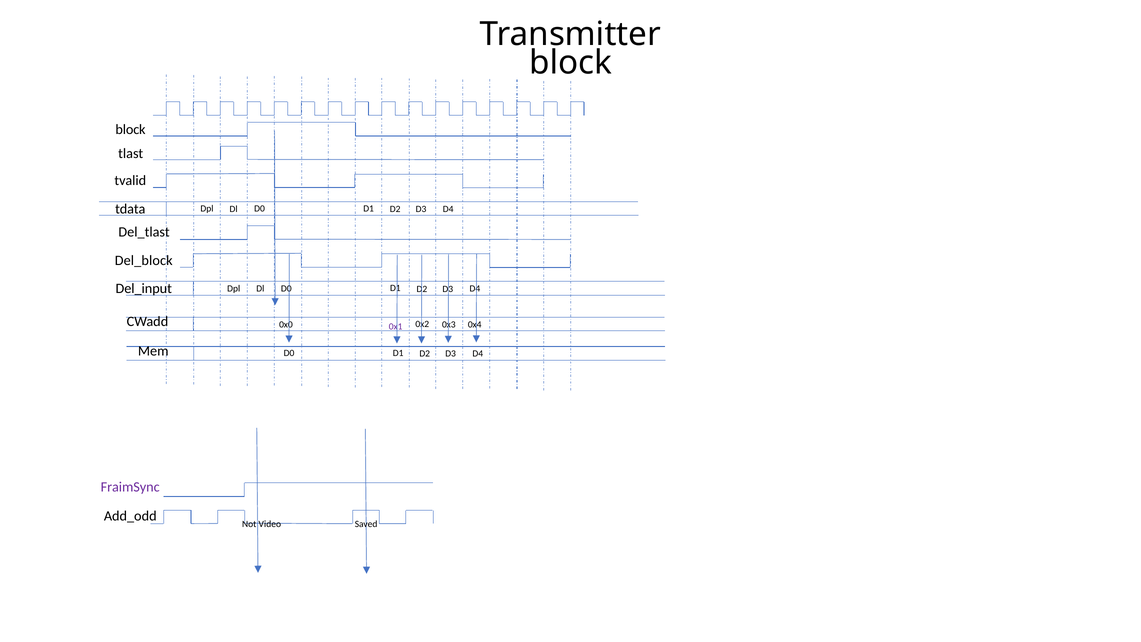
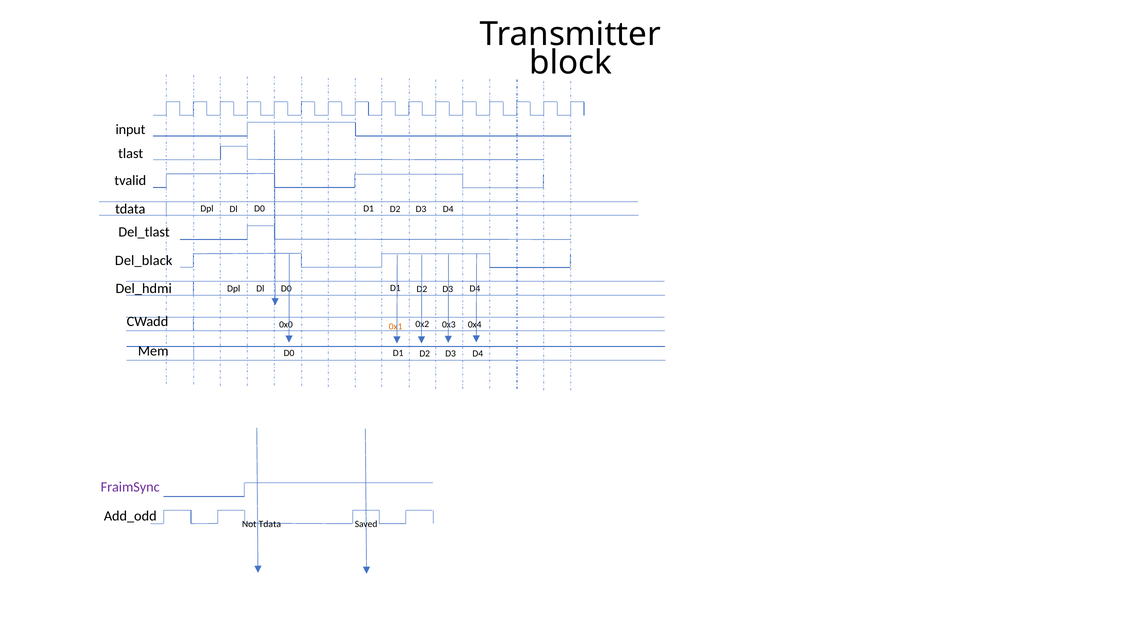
block at (131, 130): block -> input
Del_block: Del_block -> Del_black
Del_input: Del_input -> Del_hdmi
0x1 colour: purple -> orange
Not Video: Video -> Tdata
